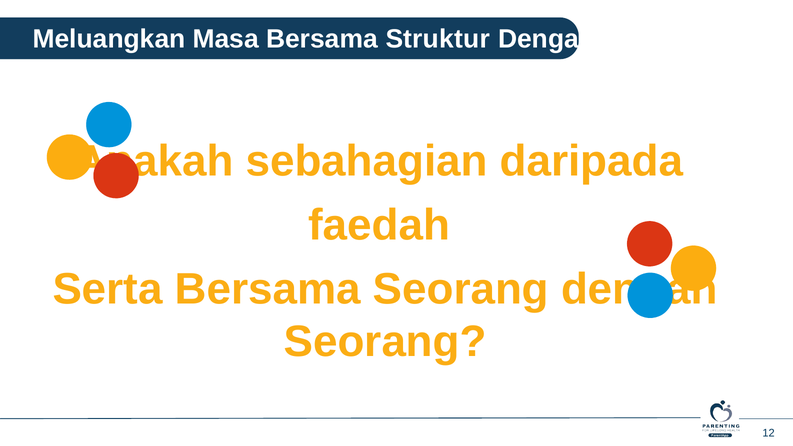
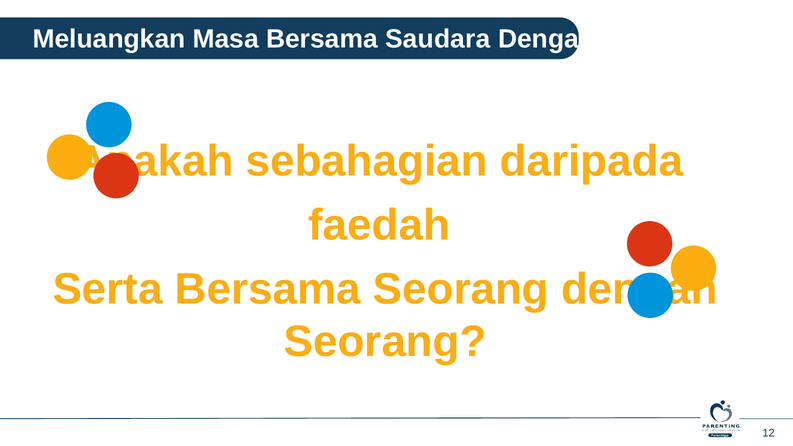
Struktur: Struktur -> Saudara
